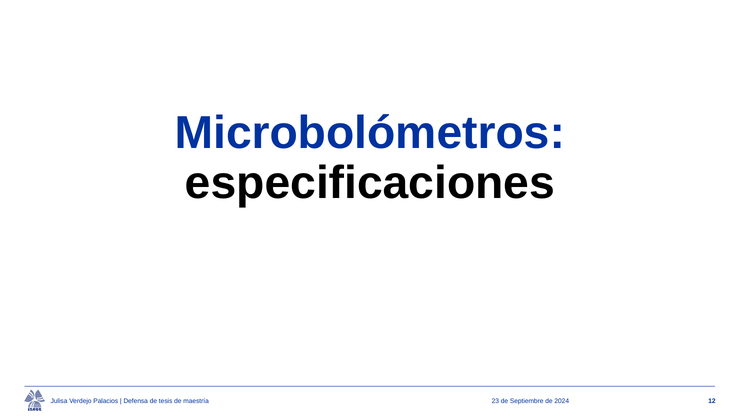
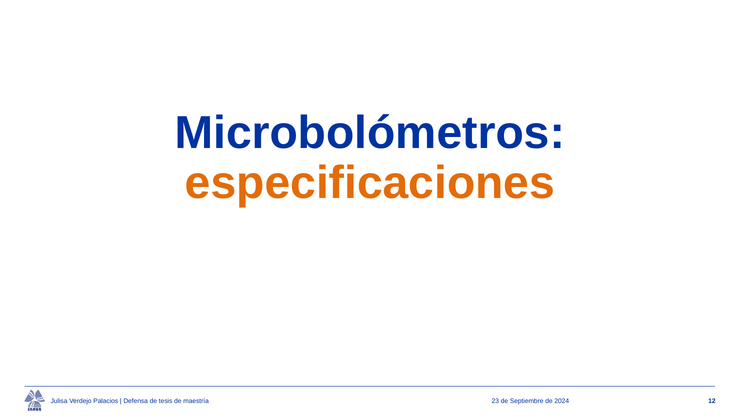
especificaciones colour: black -> orange
